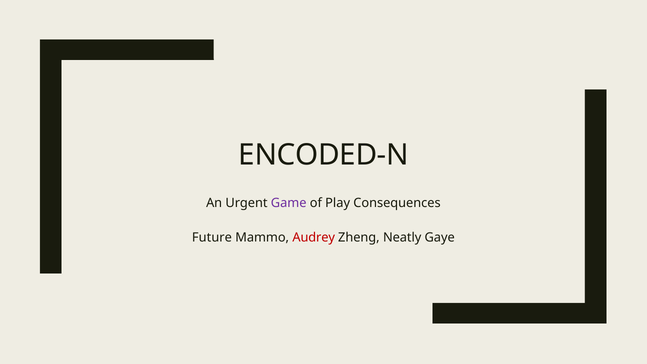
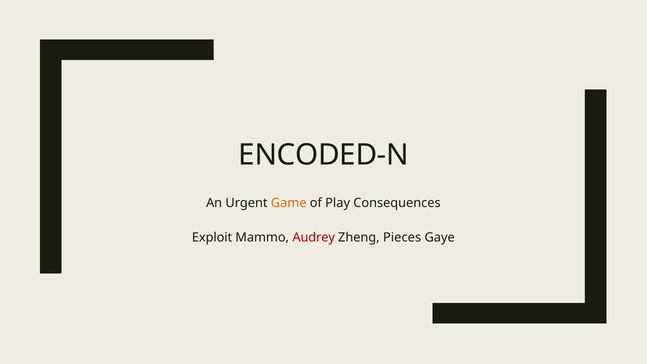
Game colour: purple -> orange
Future: Future -> Exploit
Neatly: Neatly -> Pieces
